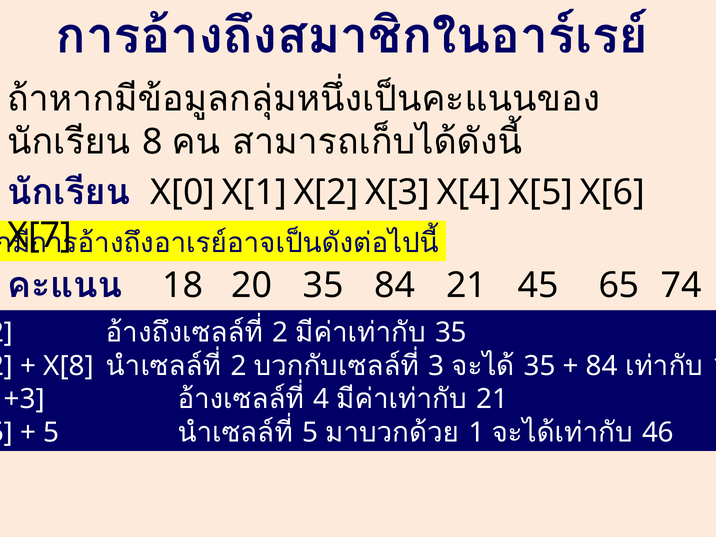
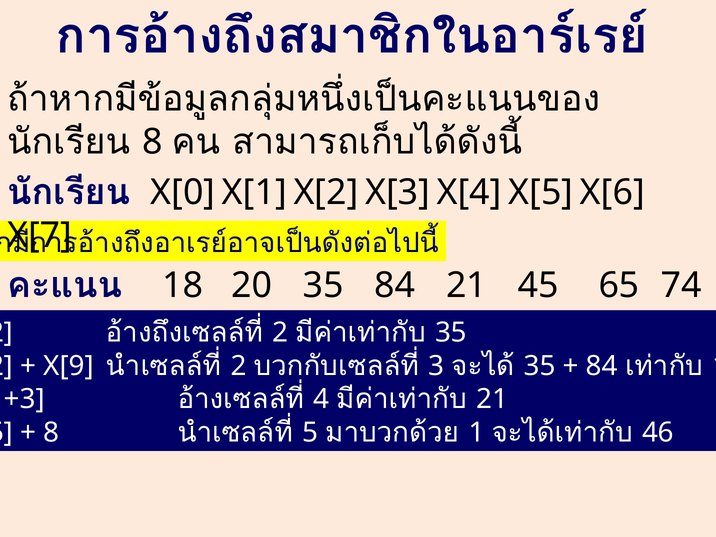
X[8: X[8 -> X[9
5 at (51, 433): 5 -> 8
